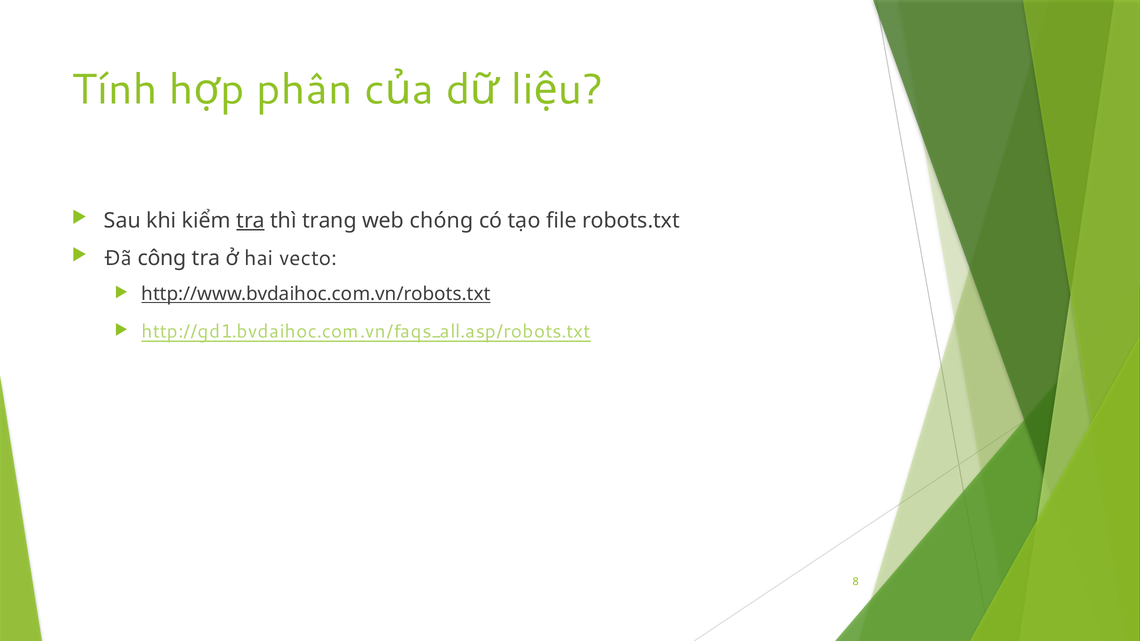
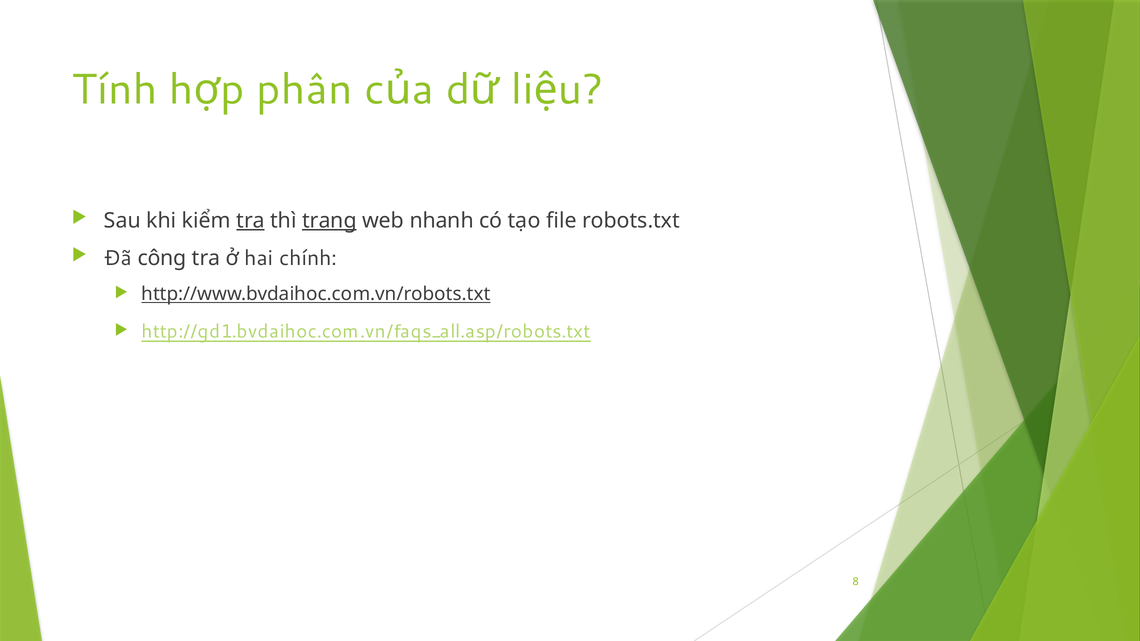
trang underline: none -> present
chóng: chóng -> nhanh
vecto: vecto -> chính
